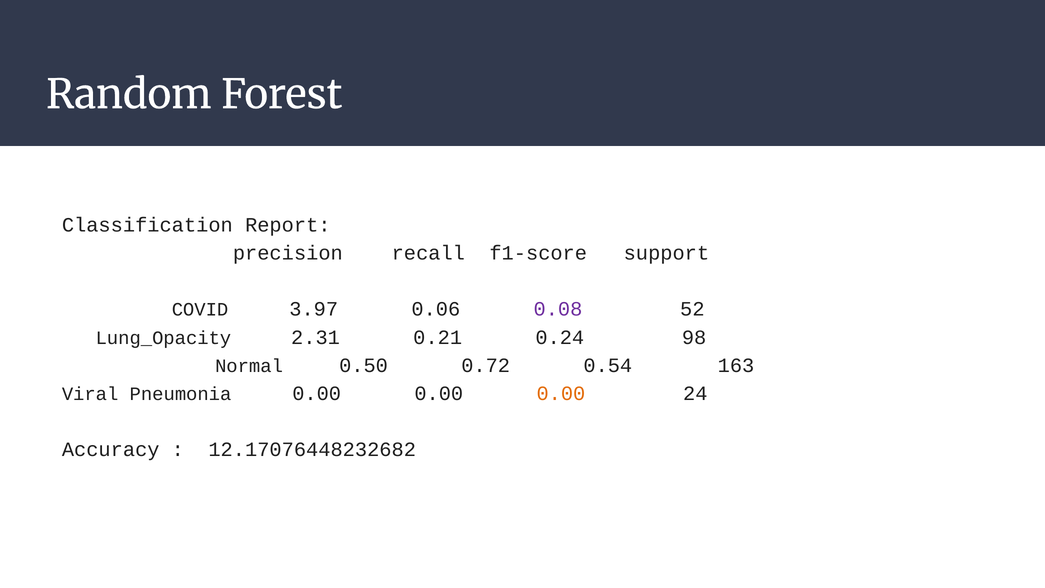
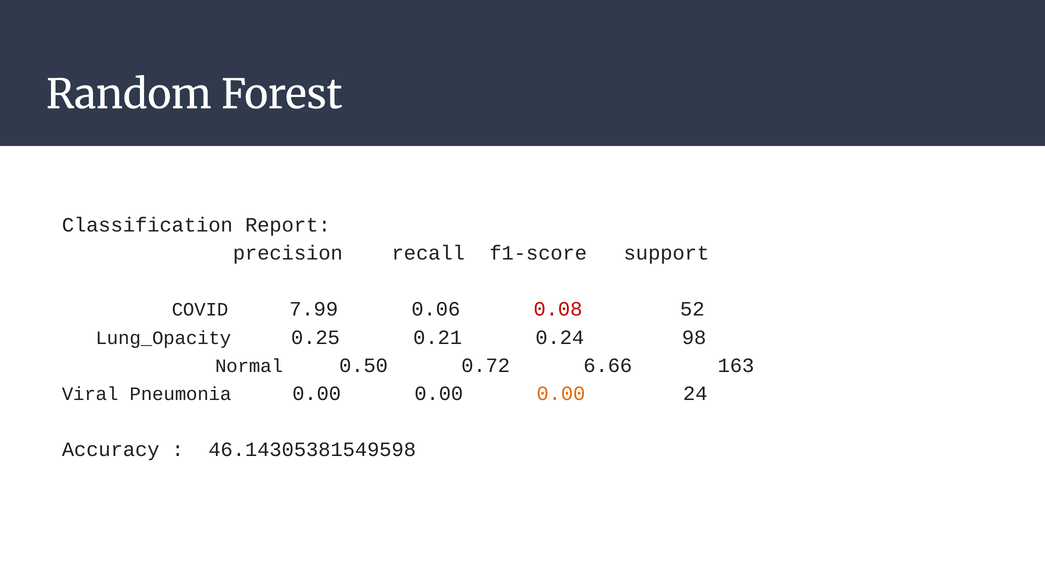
3.97: 3.97 -> 7.99
0.08 colour: purple -> red
2.31: 2.31 -> 0.25
0.54: 0.54 -> 6.66
12.17076448232682: 12.17076448232682 -> 46.14305381549598
